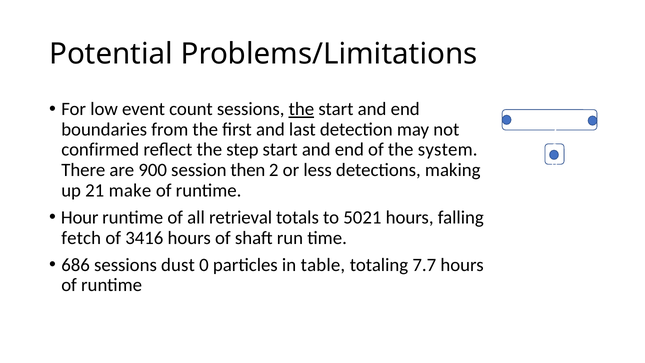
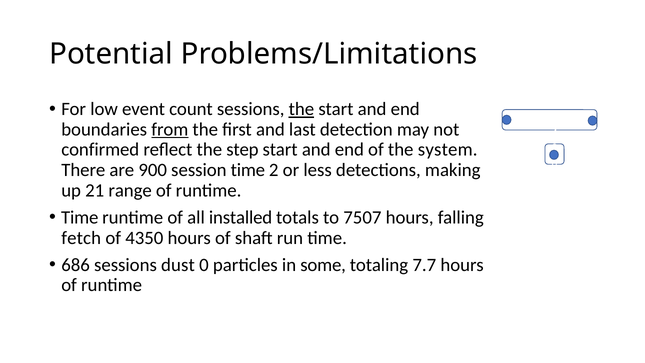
from underline: none -> present
session then: then -> time
make: make -> range
Hour at (80, 217): Hour -> Time
retrieval: retrieval -> installed
5021: 5021 -> 7507
3416: 3416 -> 4350
table: table -> some
